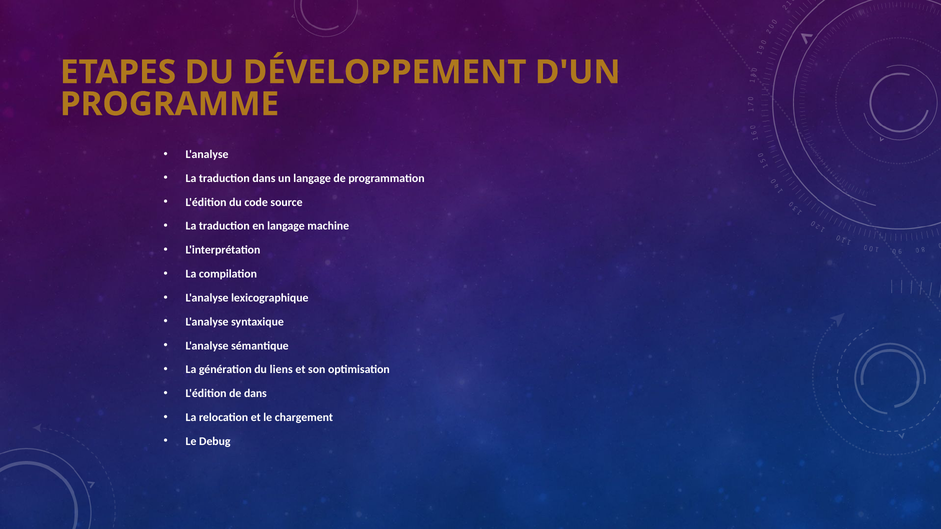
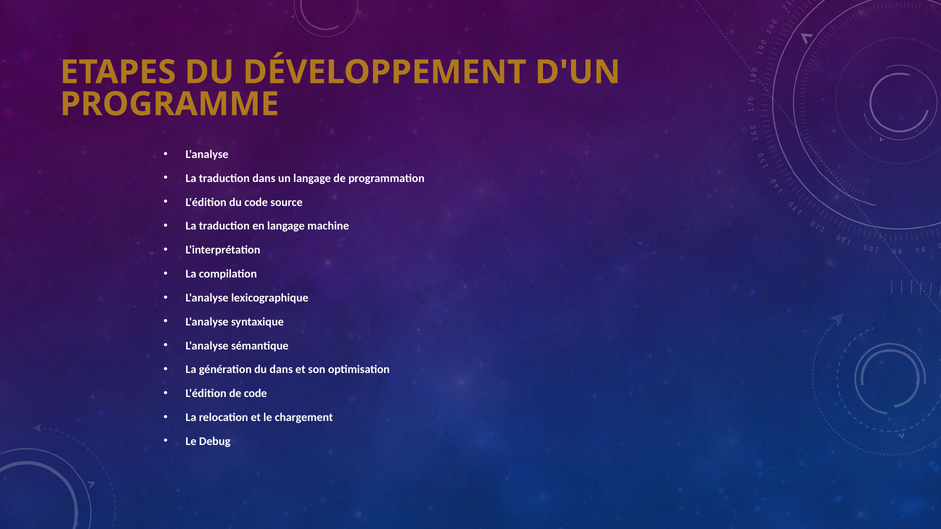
du liens: liens -> dans
de dans: dans -> code
